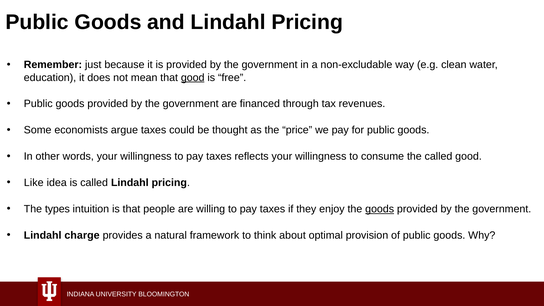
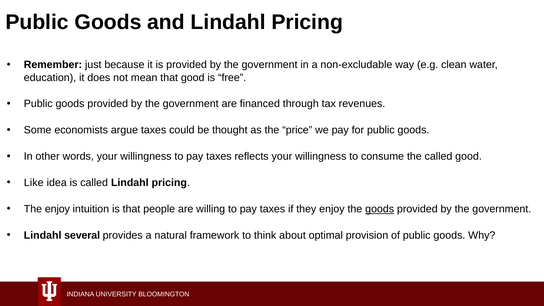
good at (193, 78) underline: present -> none
The types: types -> enjoy
charge: charge -> several
